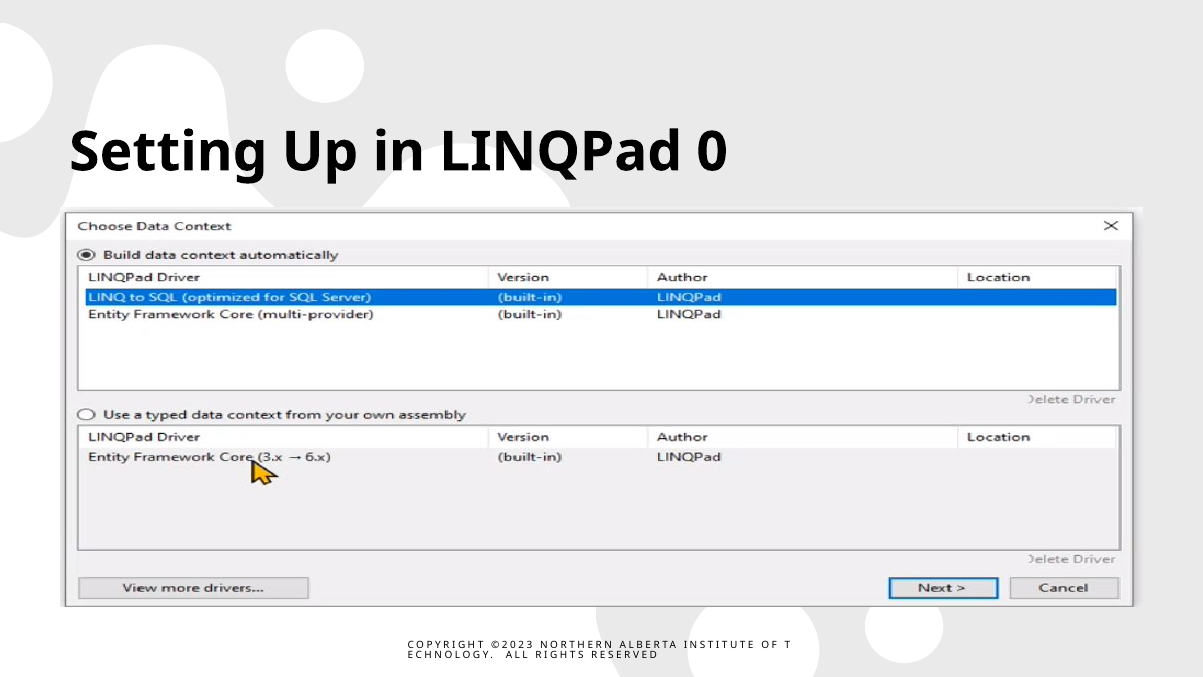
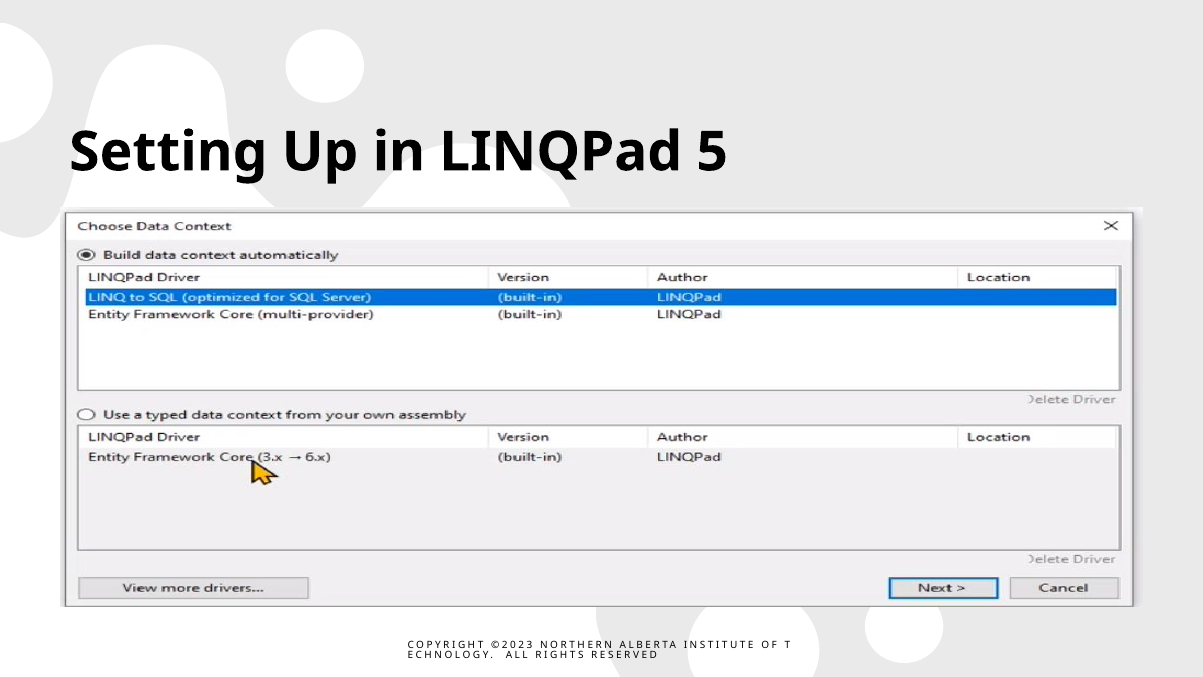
0: 0 -> 5
